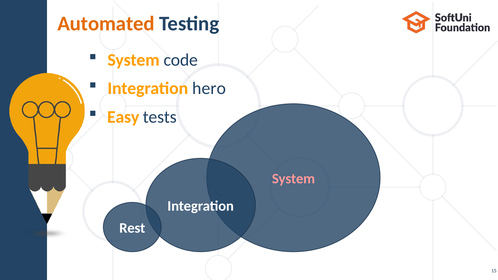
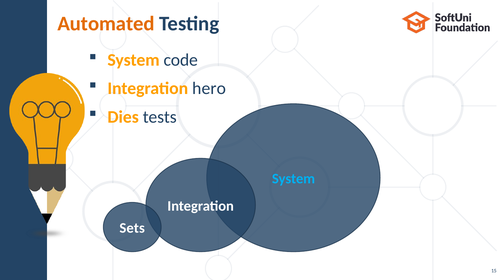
Easy: Easy -> Dies
System at (293, 179) colour: pink -> light blue
Rest: Rest -> Sets
